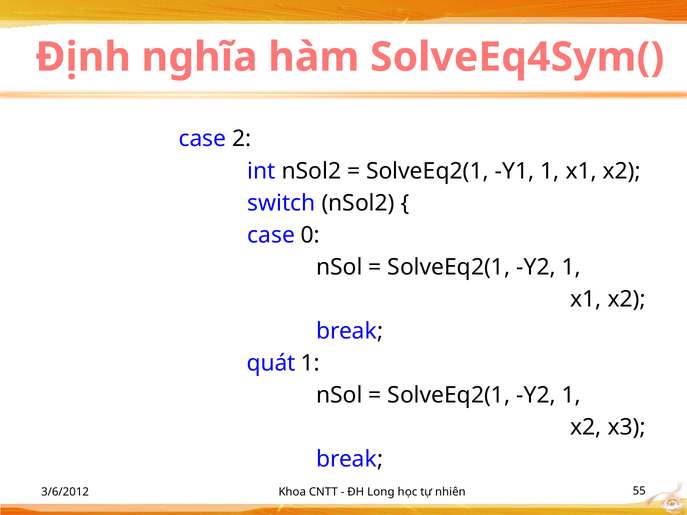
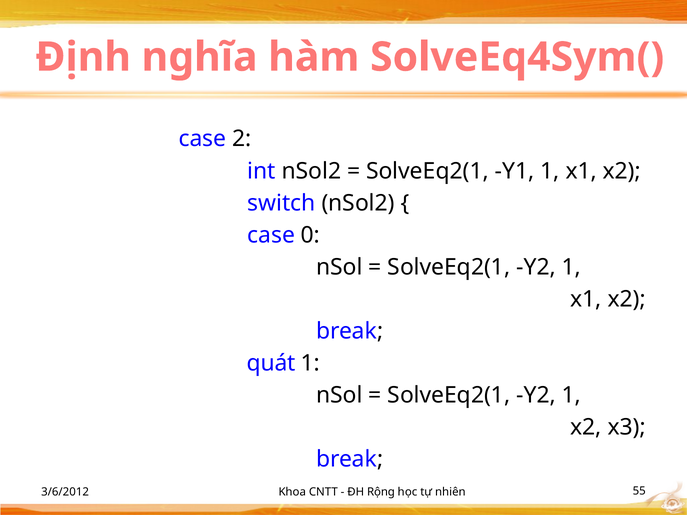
Long: Long -> Rộng
